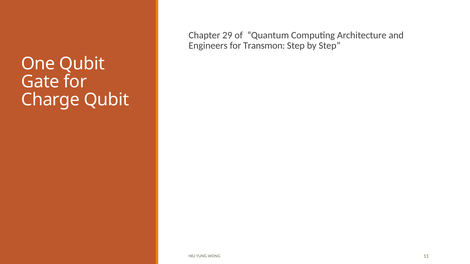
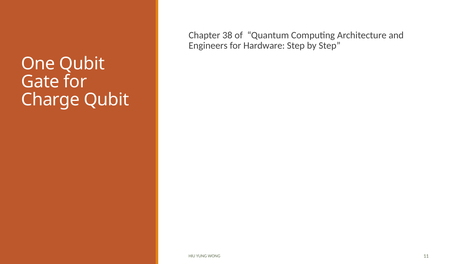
29: 29 -> 38
Transmon: Transmon -> Hardware
